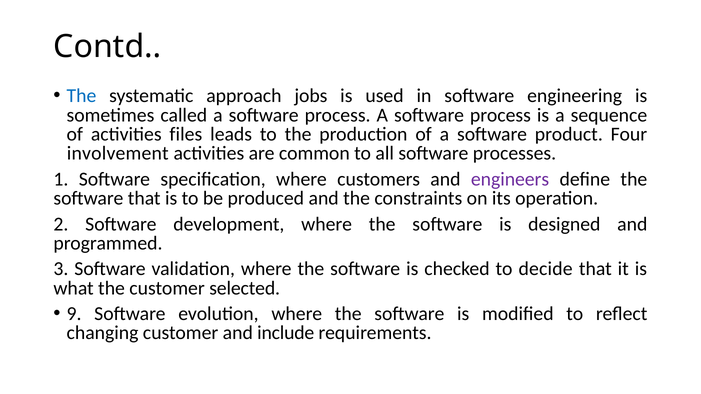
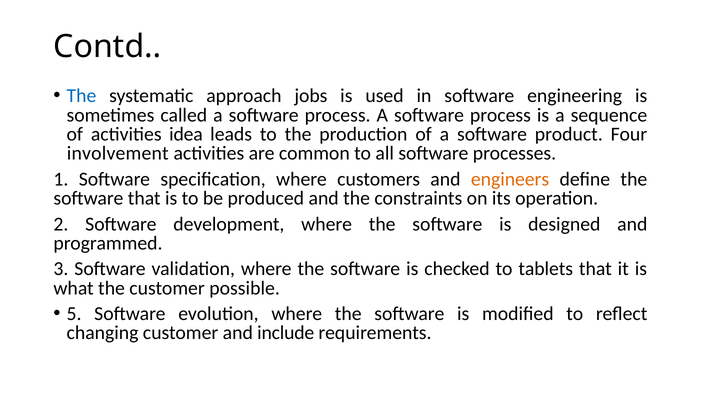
files: files -> idea
engineers colour: purple -> orange
decide: decide -> tablets
selected: selected -> possible
9: 9 -> 5
